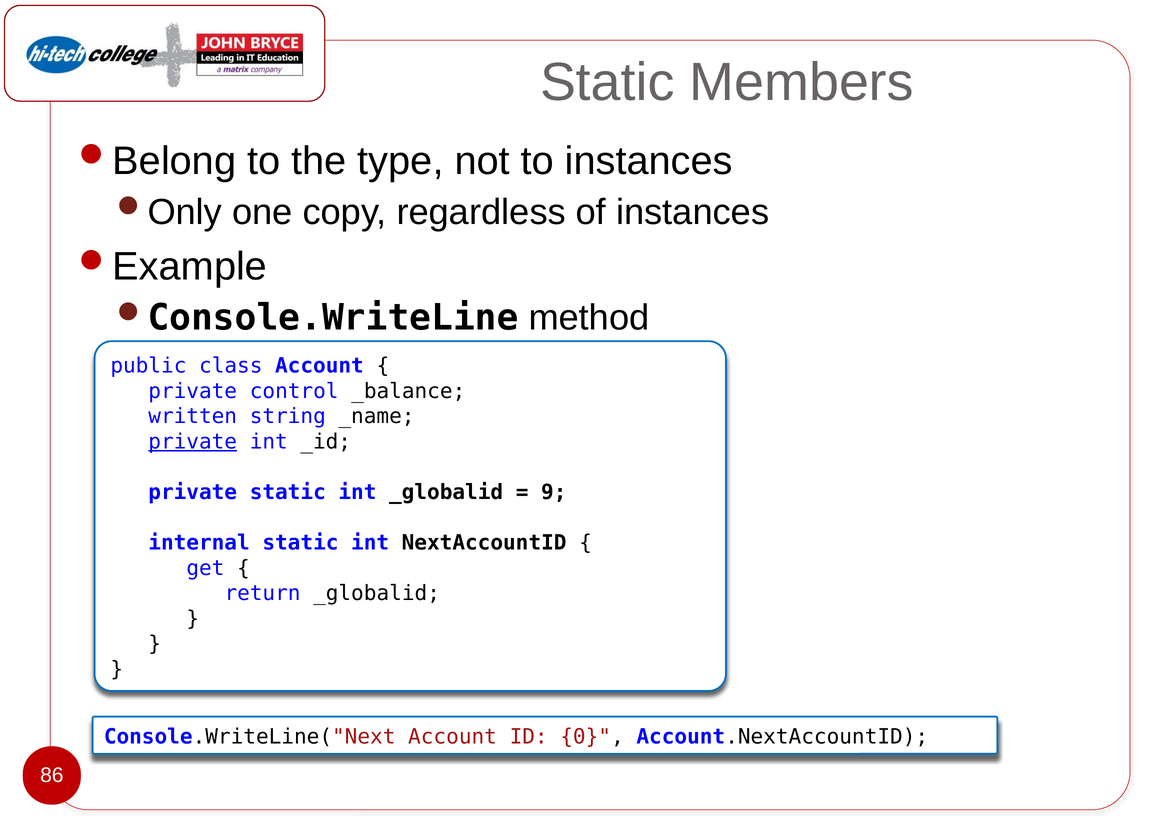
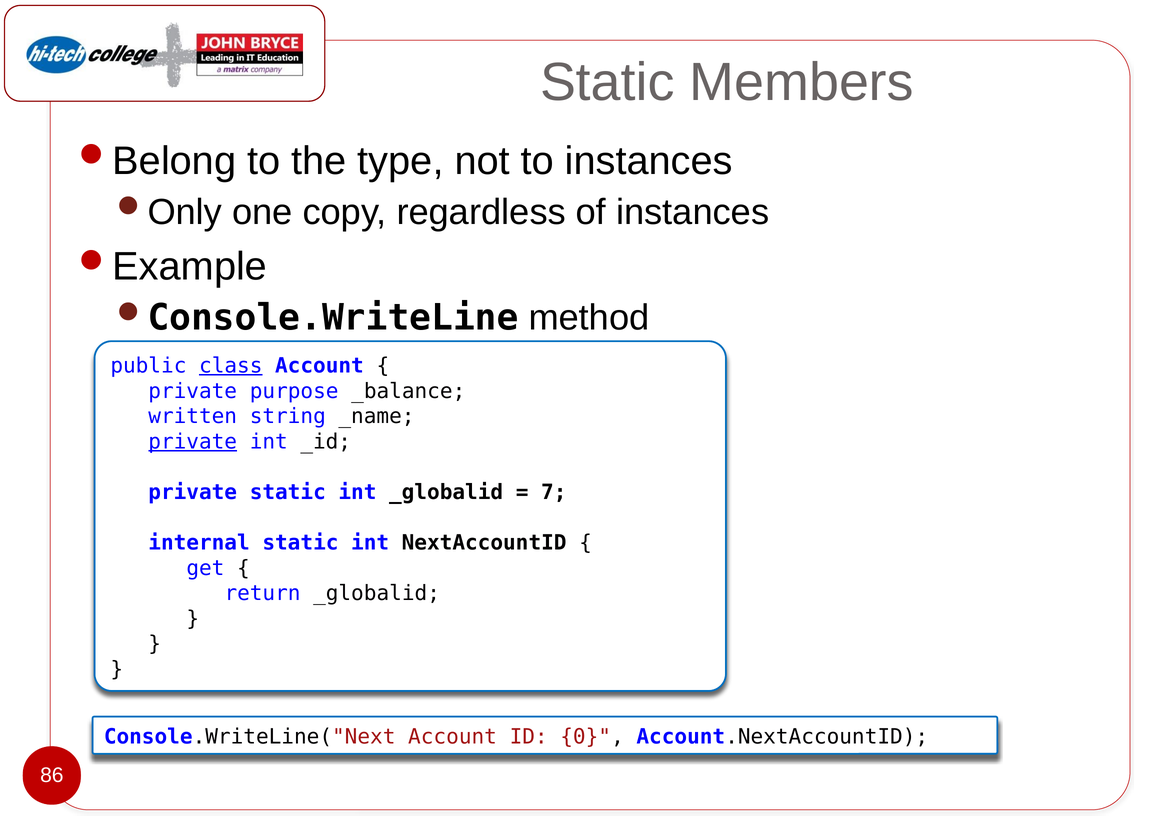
class underline: none -> present
control: control -> purpose
9: 9 -> 7
